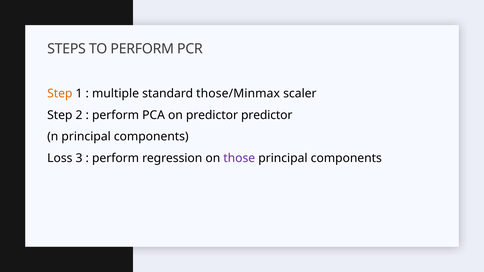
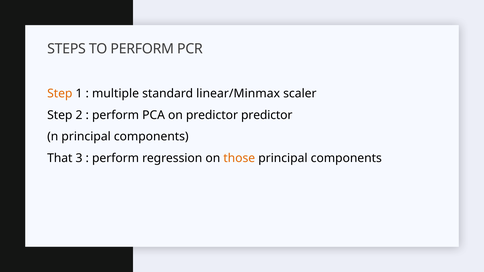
those/Minmax: those/Minmax -> linear/Minmax
Loss: Loss -> That
those colour: purple -> orange
